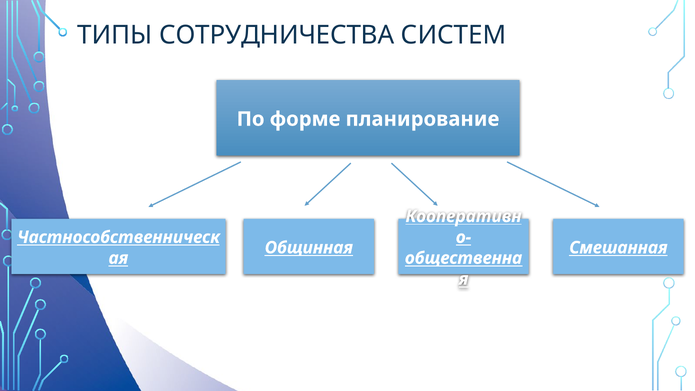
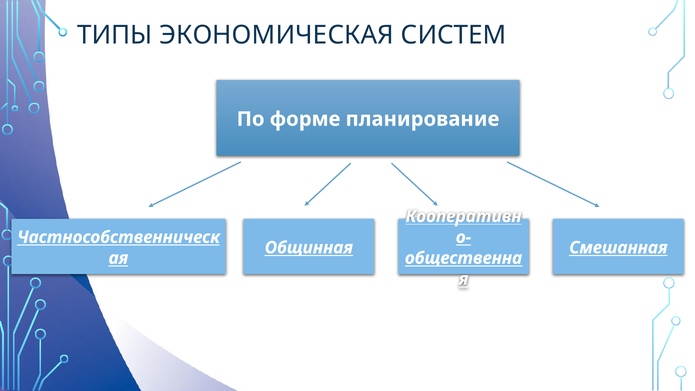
СОТРУДНИЧЕСТВА: СОТРУДНИЧЕСТВА -> ЭКОНОМИЧЕСКАЯ
